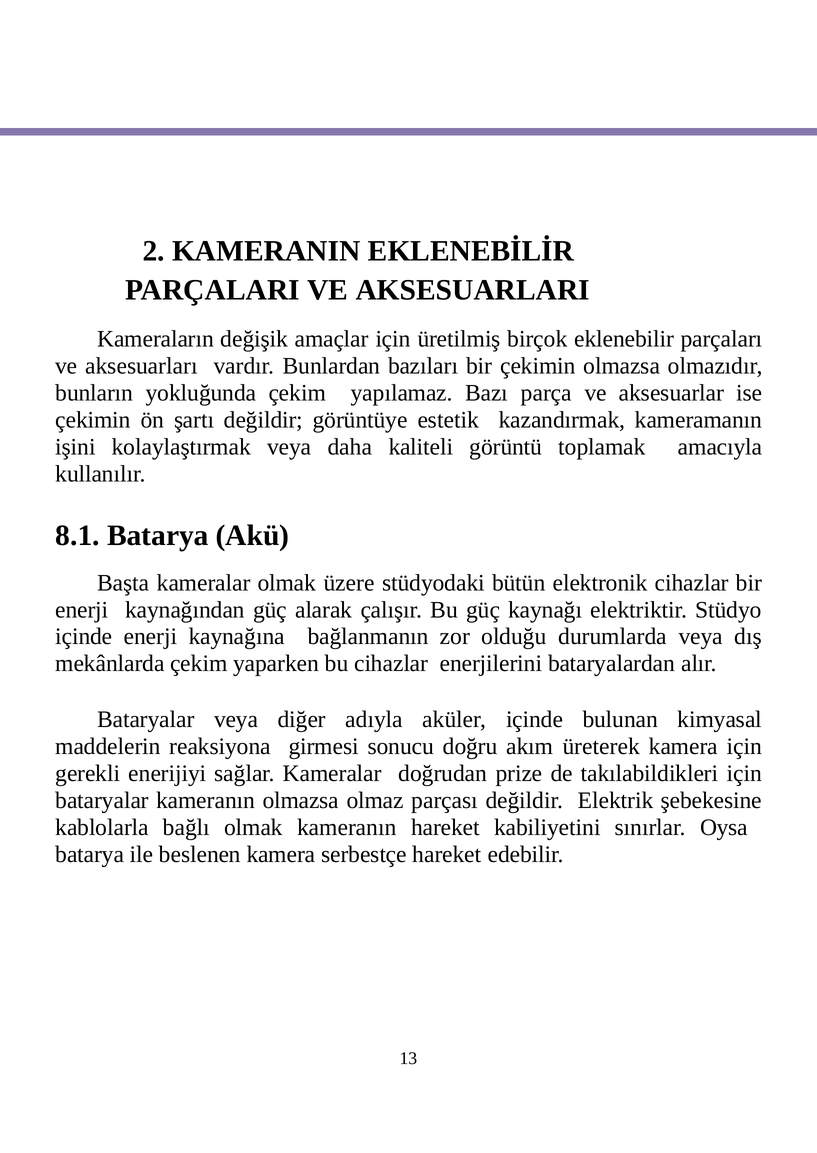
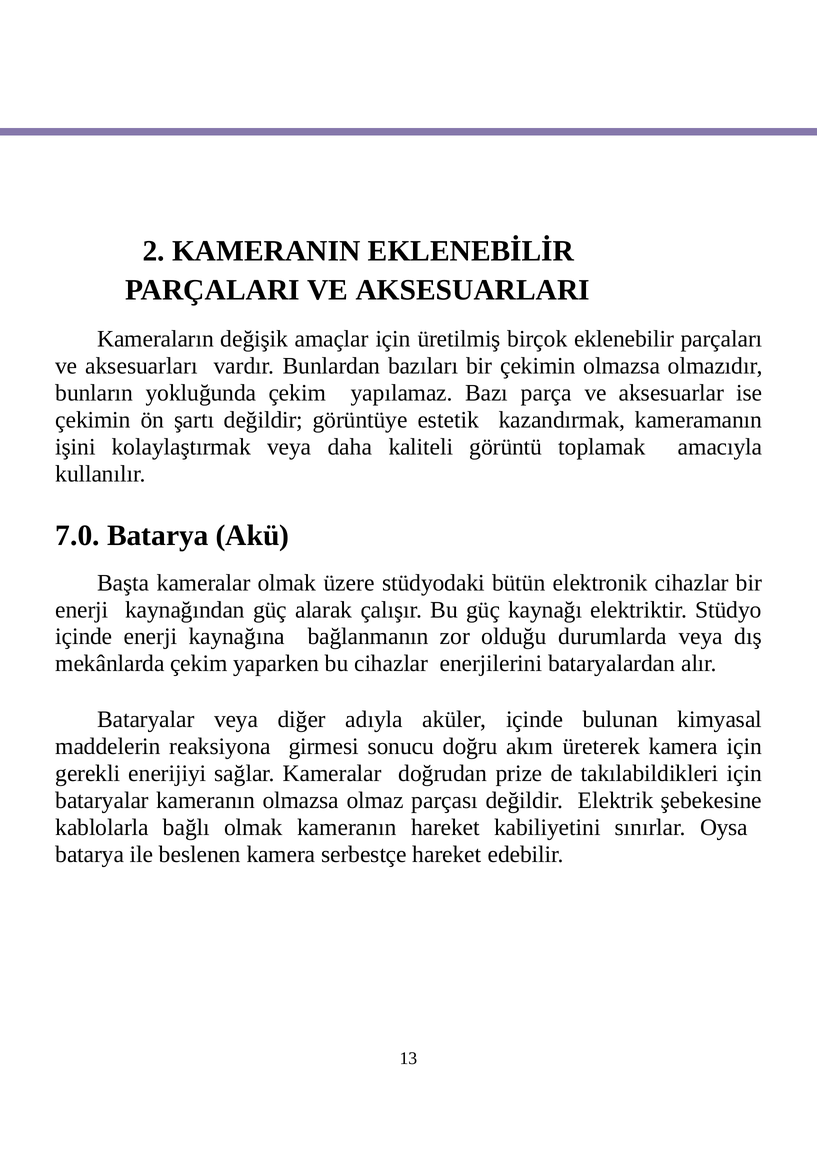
8.1: 8.1 -> 7.0
